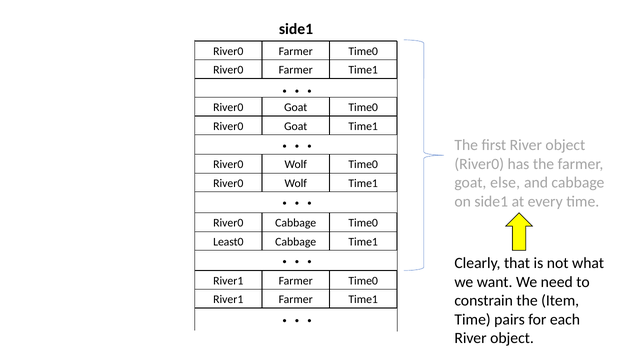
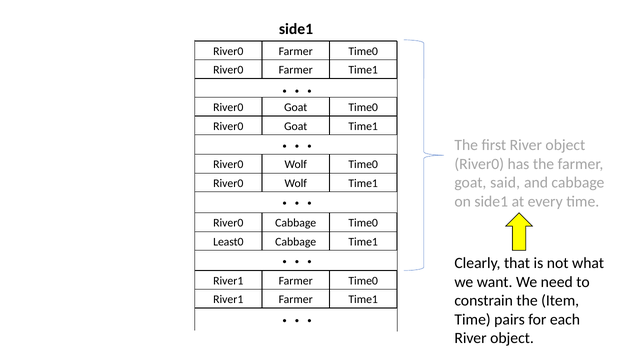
else: else -> said
